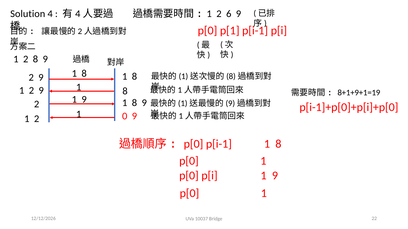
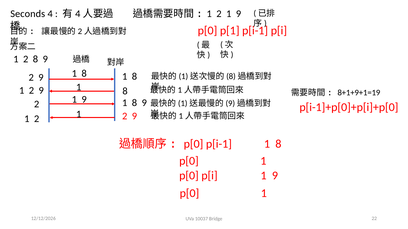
1 2 6: 6 -> 1
Solution: Solution -> Seconds
0 at (125, 116): 0 -> 2
